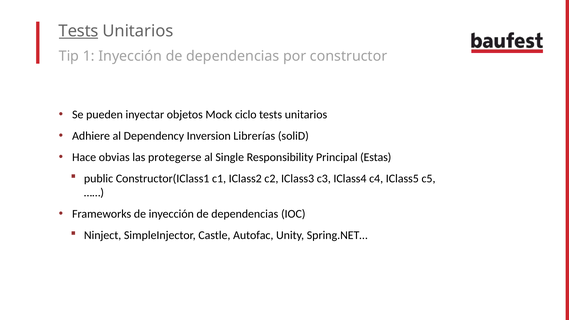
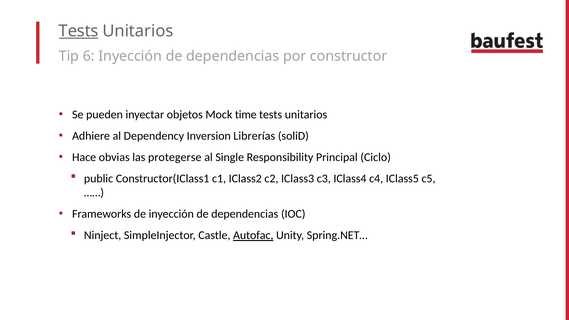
1: 1 -> 6
ciclo: ciclo -> time
Estas: Estas -> Ciclo
Autofac underline: none -> present
